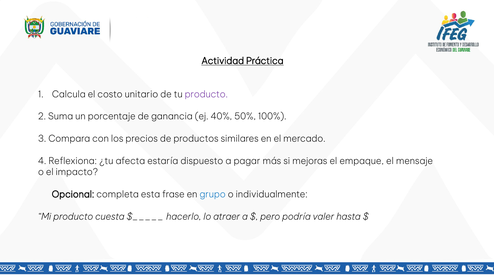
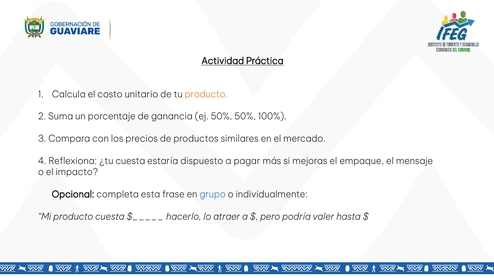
producto at (206, 94) colour: purple -> orange
ej 40%: 40% -> 50%
¿tu afecta: afecta -> cuesta
